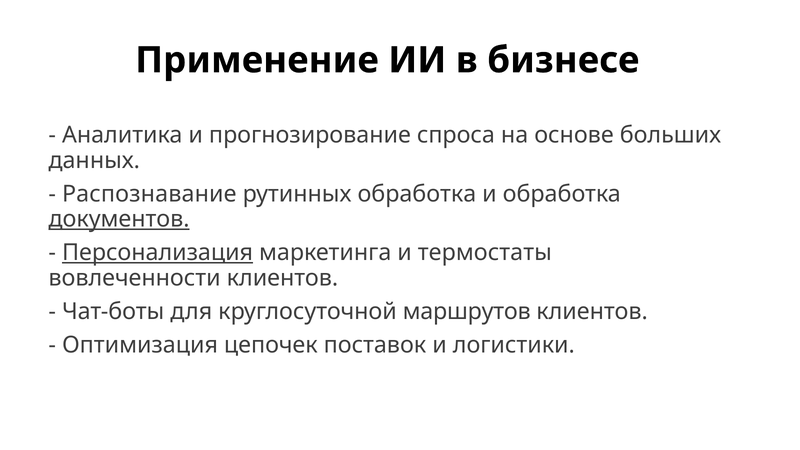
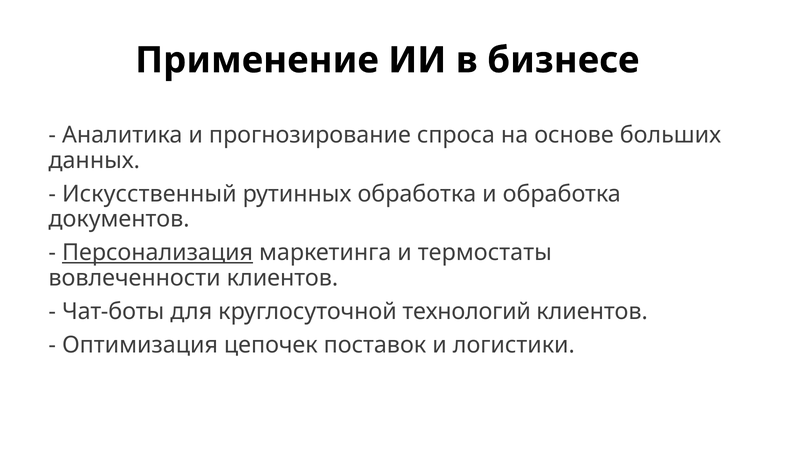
Распознавание: Распознавание -> Искусственный
документов underline: present -> none
маршрутов: маршрутов -> технологий
